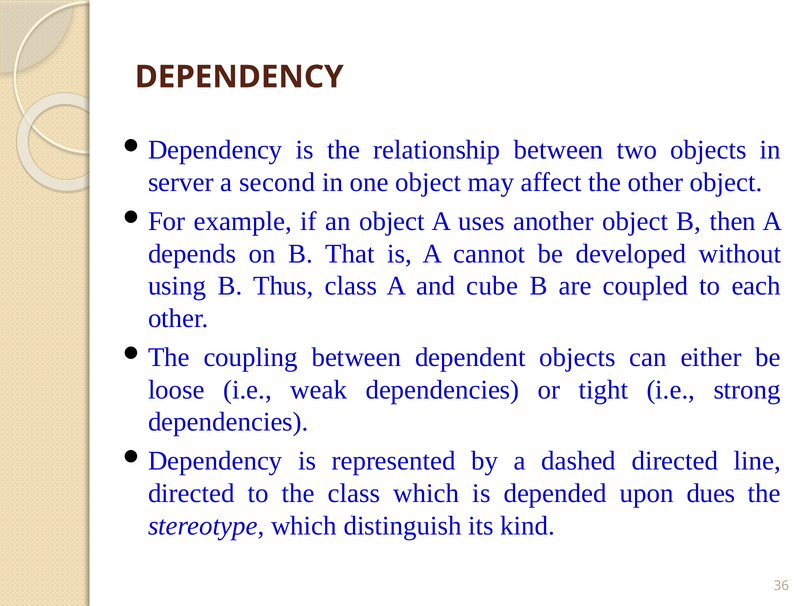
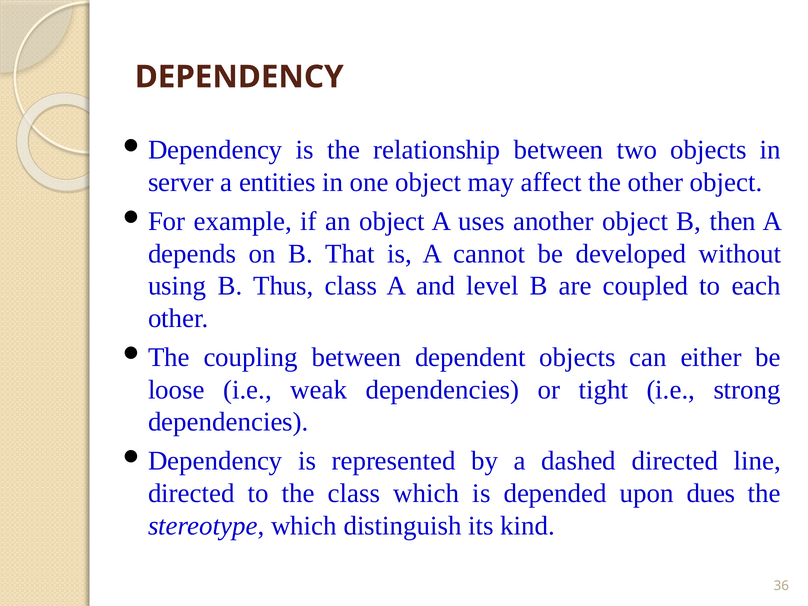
second: second -> entities
cube: cube -> level
